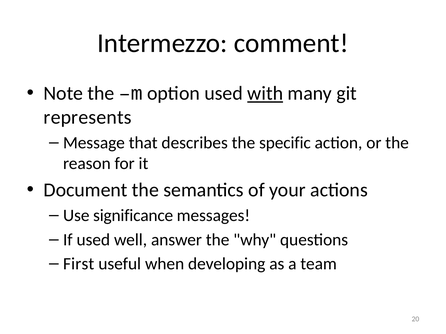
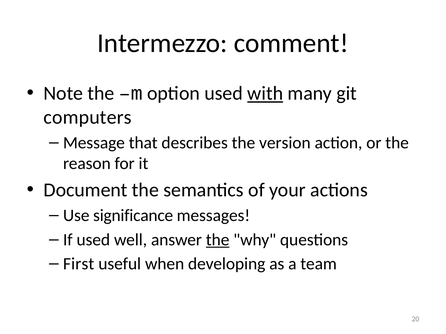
represents: represents -> computers
specific: specific -> version
the at (218, 240) underline: none -> present
